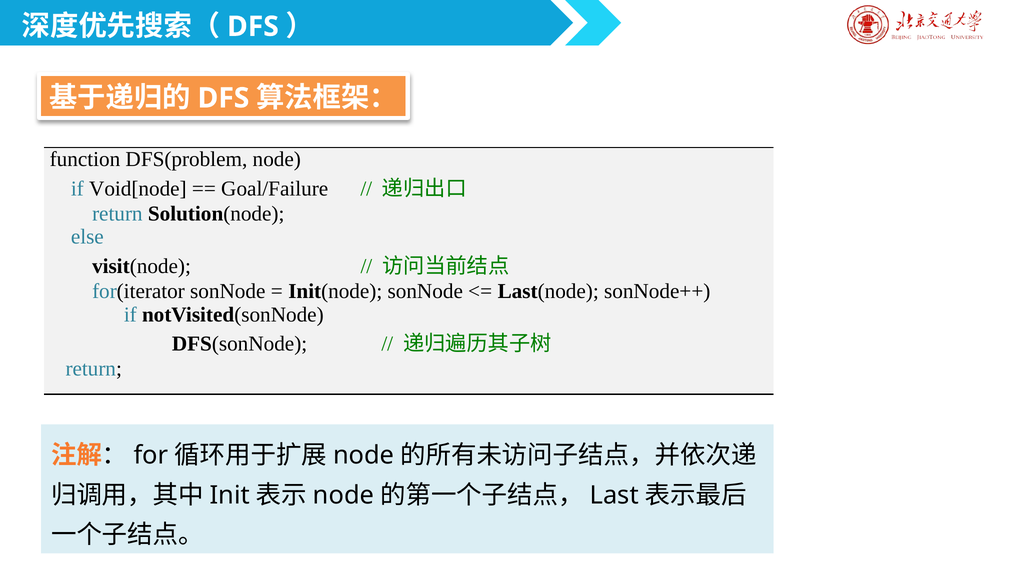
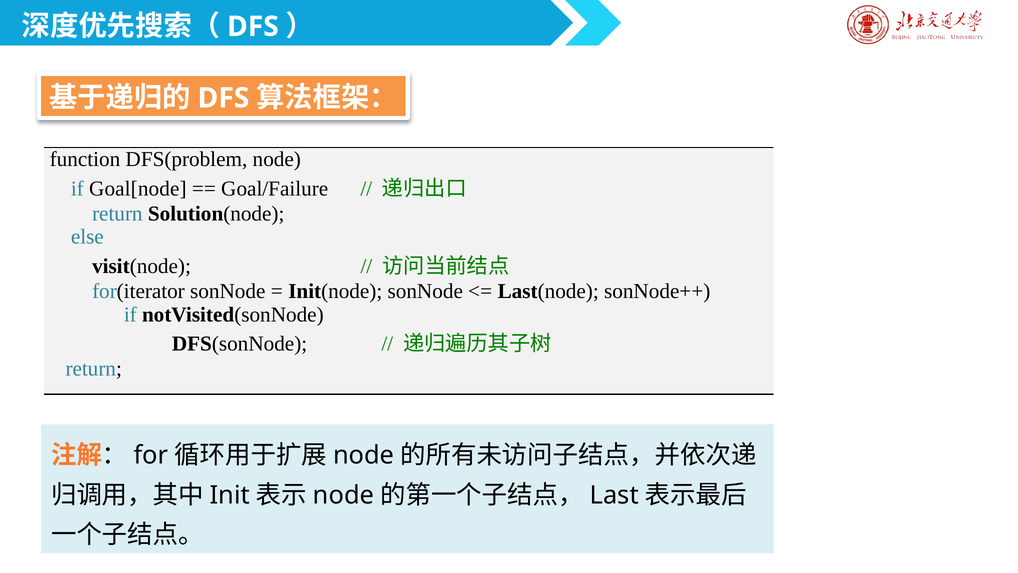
Void[node: Void[node -> Goal[node
